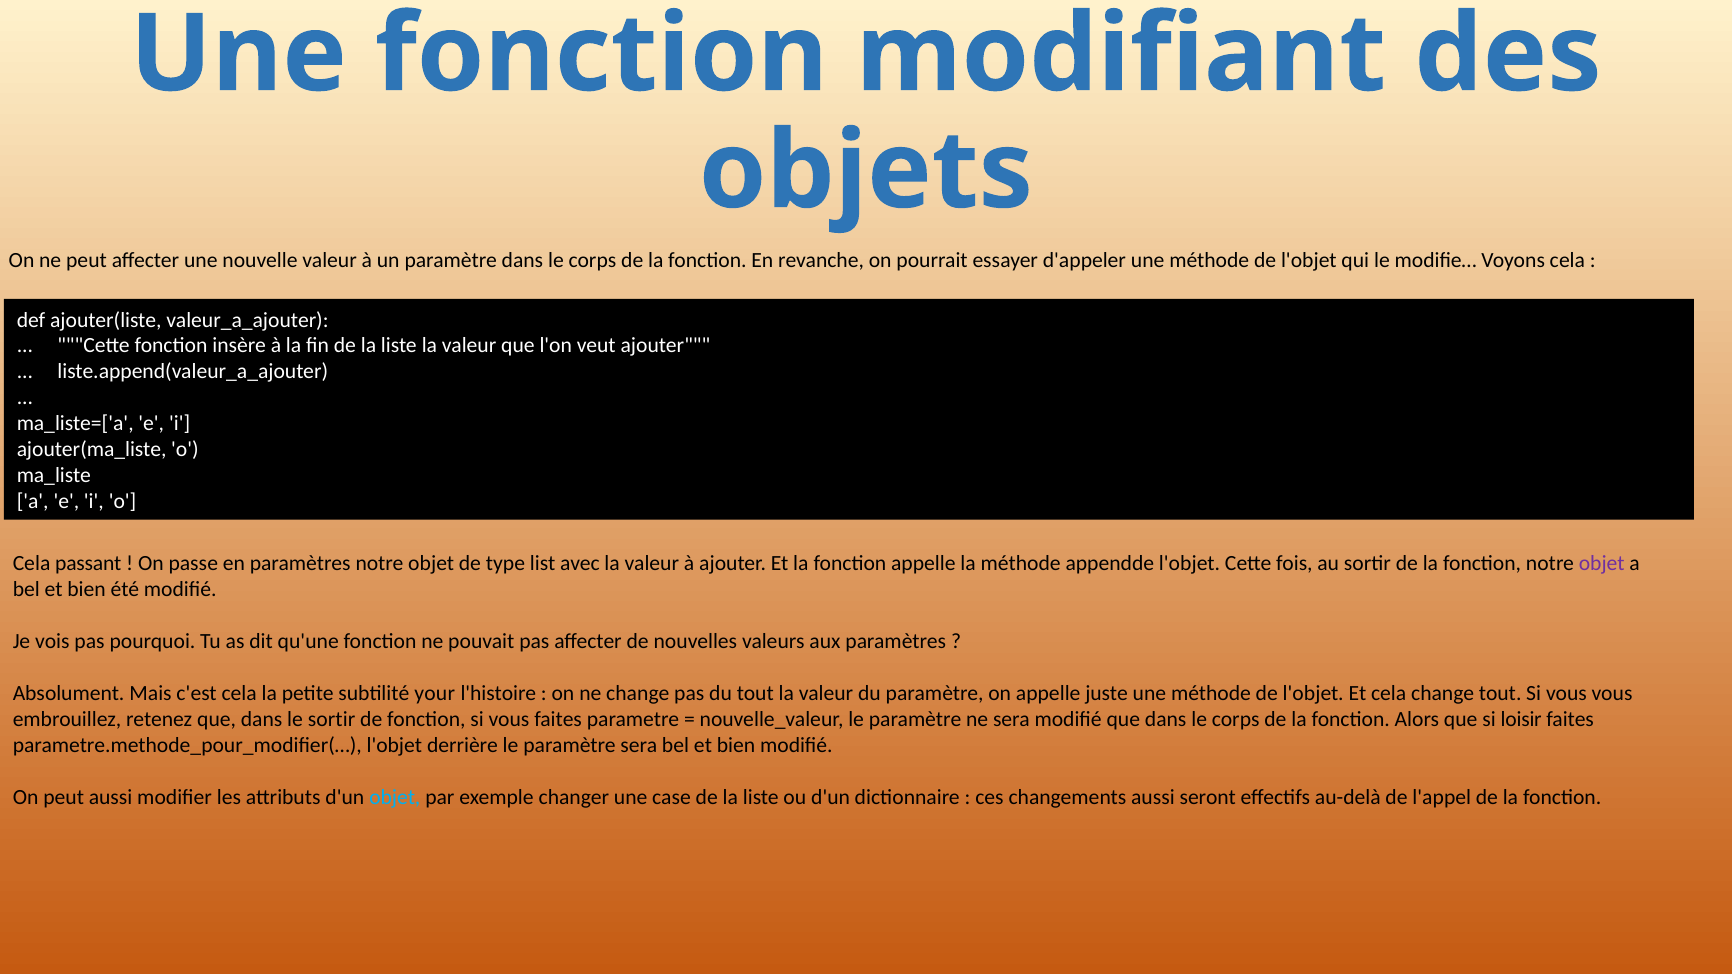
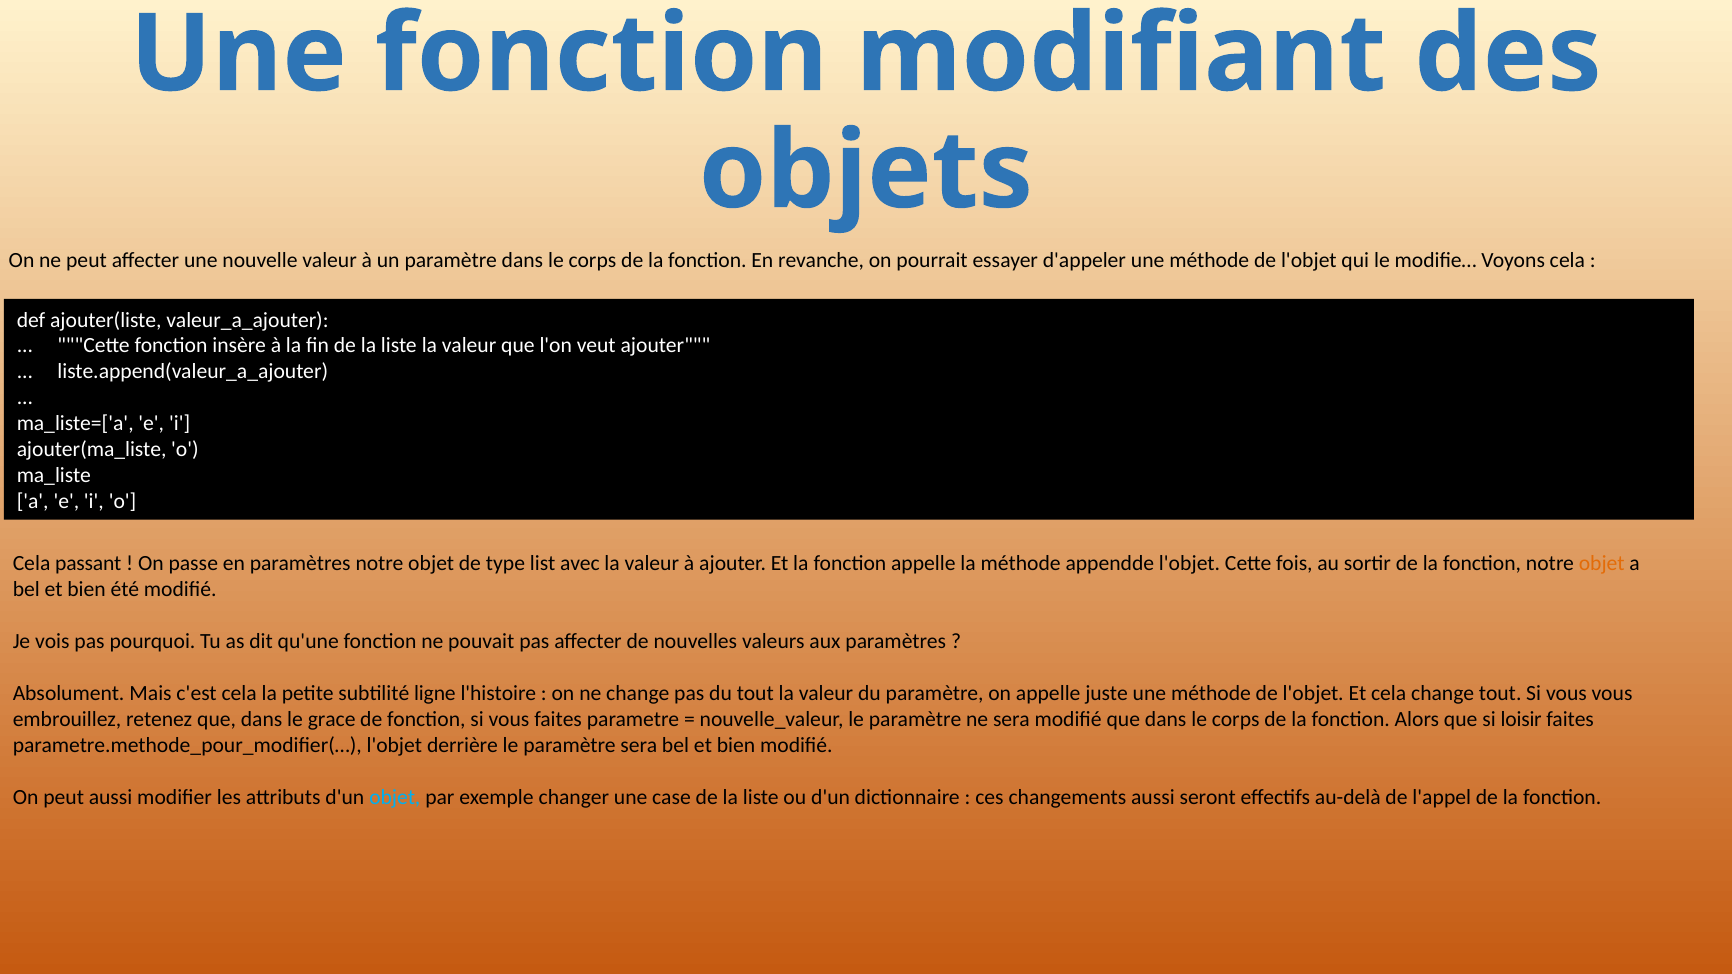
objet at (1602, 564) colour: purple -> orange
your: your -> ligne
le sortir: sortir -> grace
